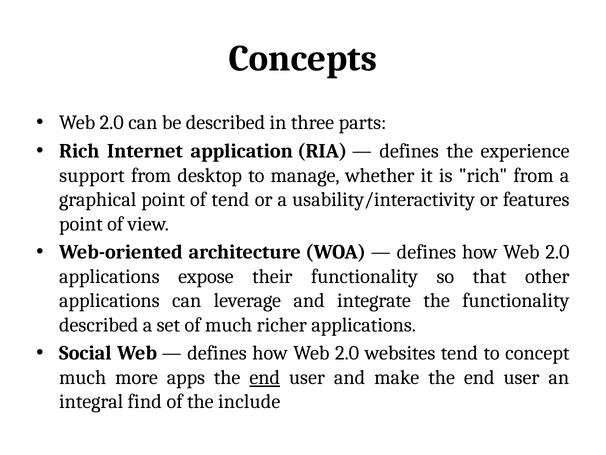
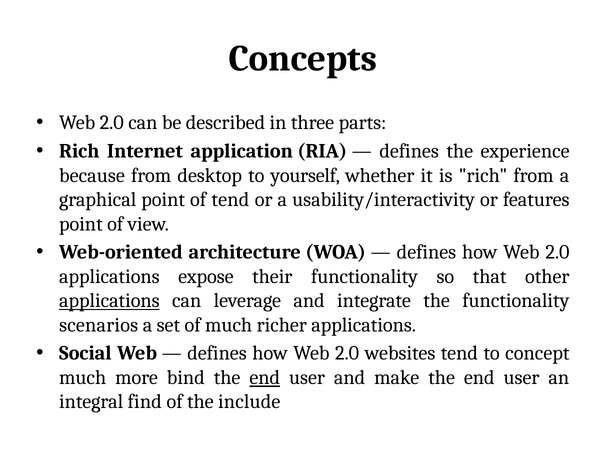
support: support -> because
manage: manage -> yourself
applications at (109, 300) underline: none -> present
described at (99, 325): described -> scenarios
apps: apps -> bind
